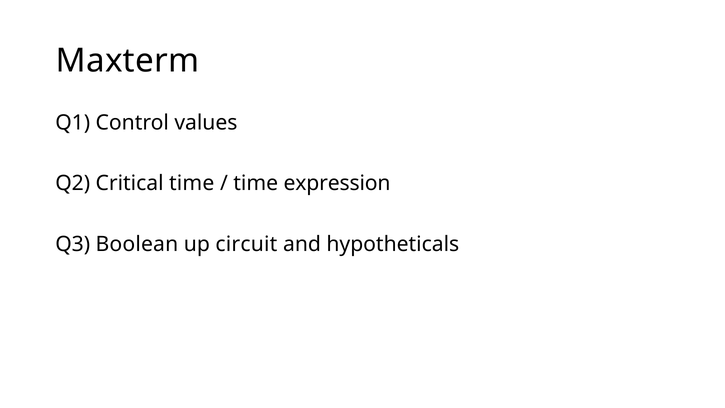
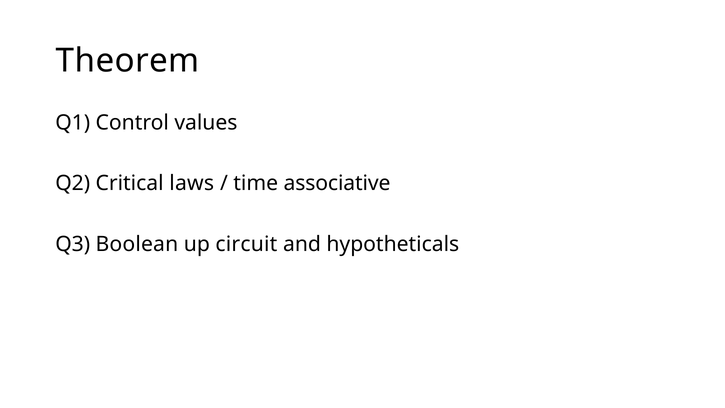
Maxterm: Maxterm -> Theorem
Critical time: time -> laws
expression: expression -> associative
